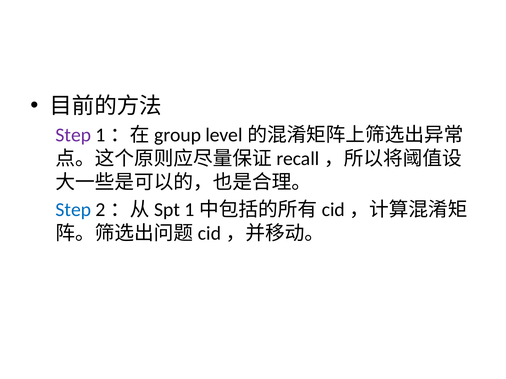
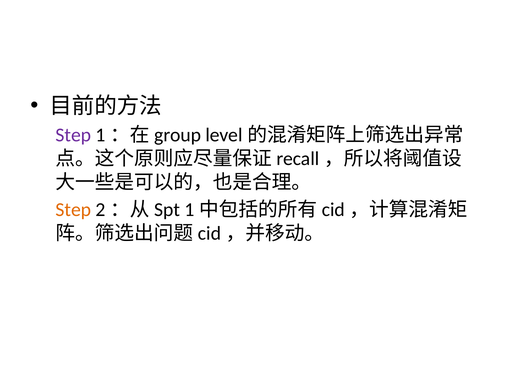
Step at (73, 210) colour: blue -> orange
